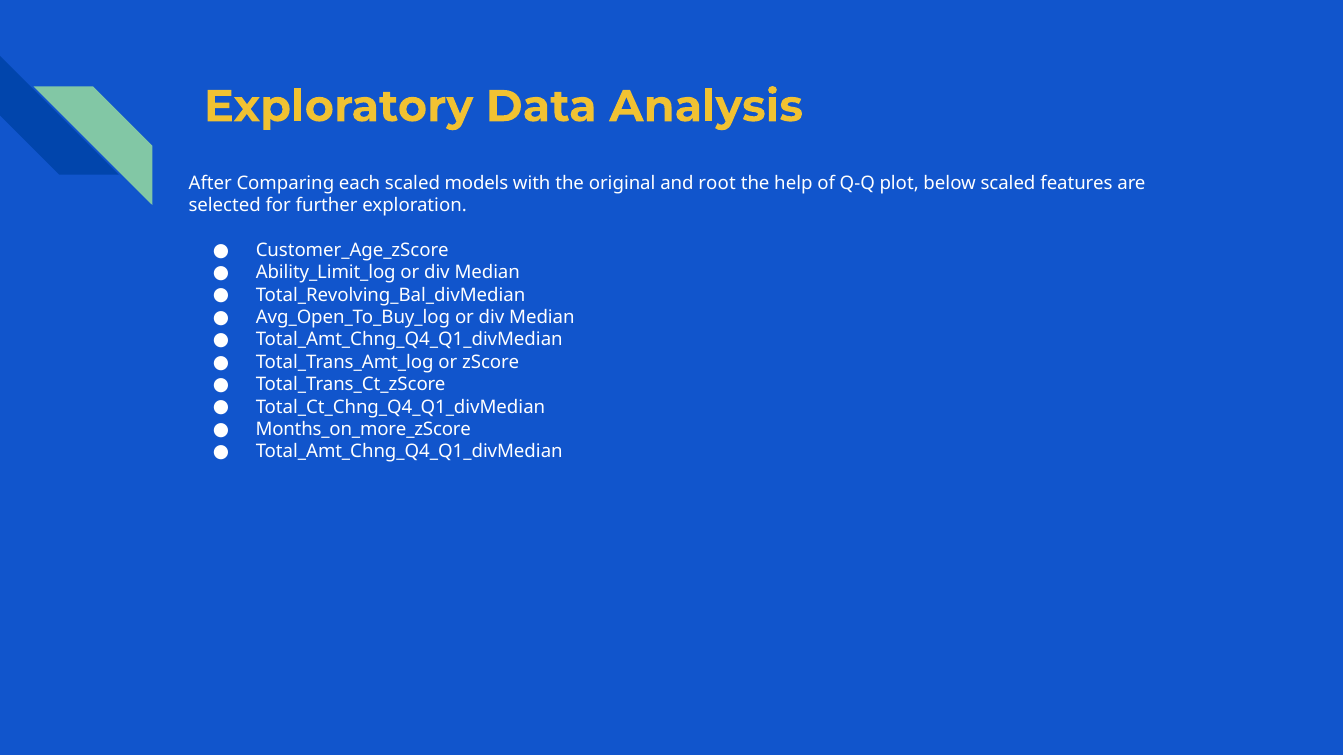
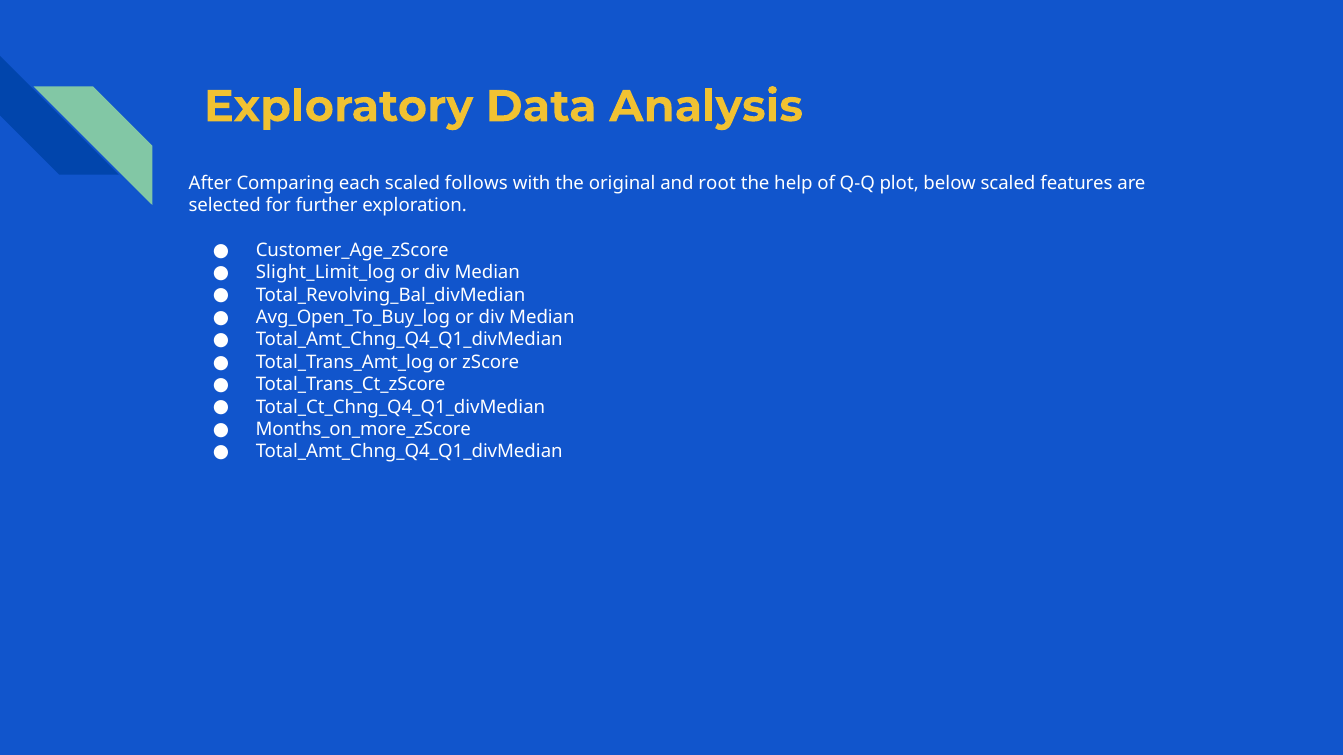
models: models -> follows
Ability_Limit_log: Ability_Limit_log -> Slight_Limit_log
